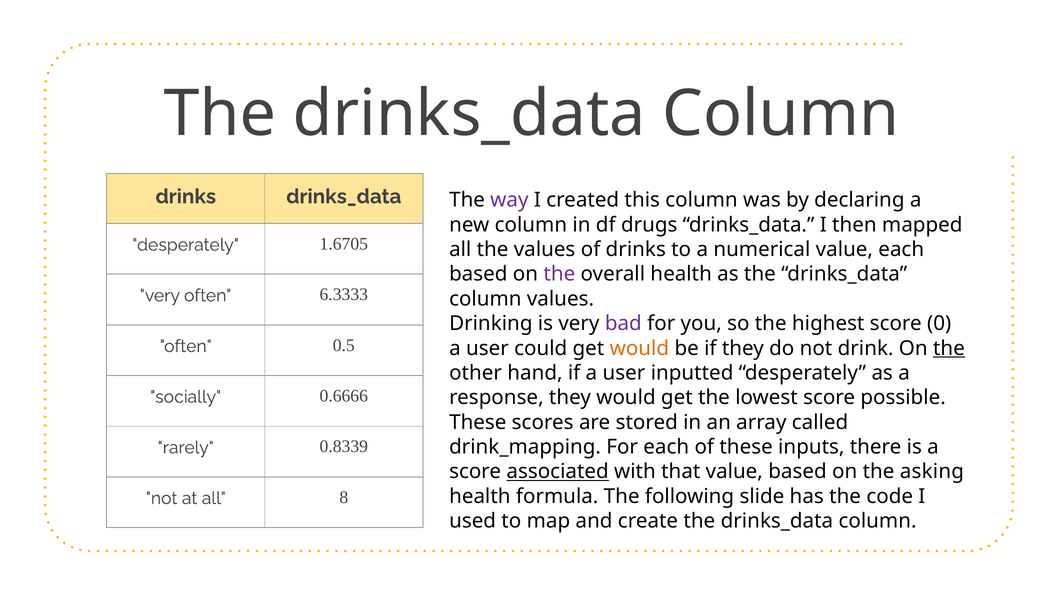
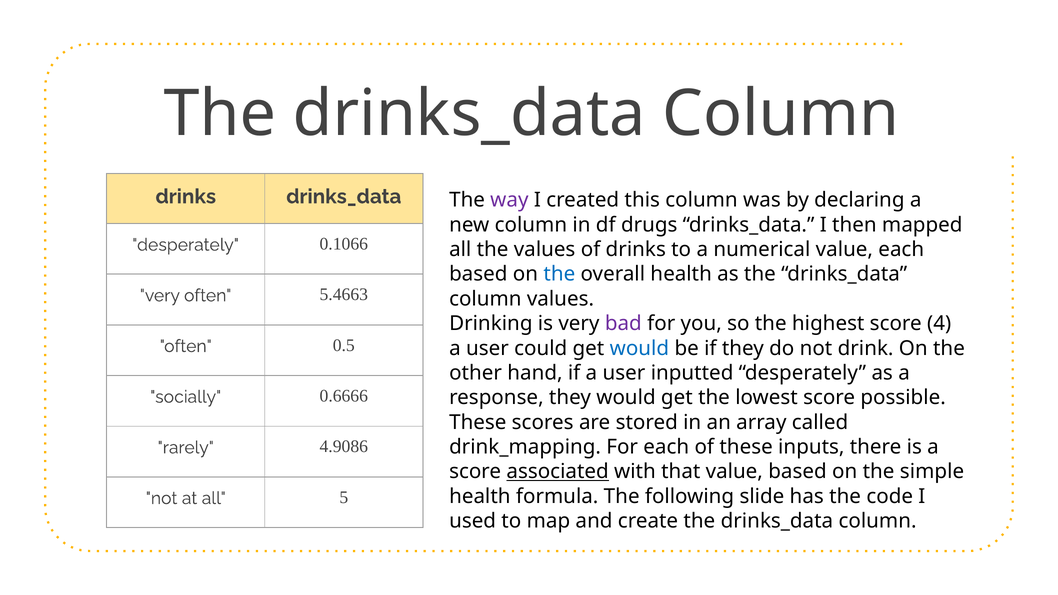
1.6705: 1.6705 -> 0.1066
the at (559, 274) colour: purple -> blue
6.3333: 6.3333 -> 5.4663
0: 0 -> 4
would at (639, 348) colour: orange -> blue
the at (949, 348) underline: present -> none
0.8339: 0.8339 -> 4.9086
asking: asking -> simple
8: 8 -> 5
